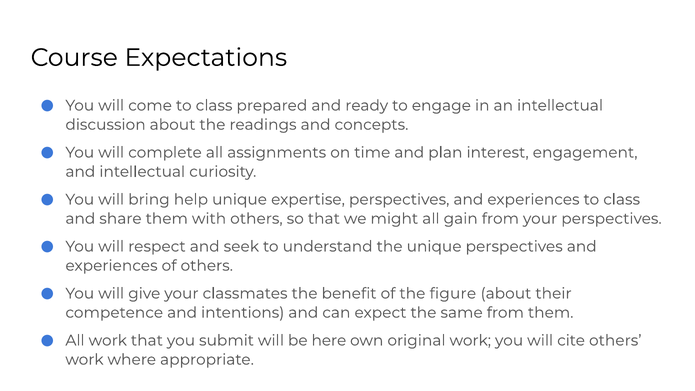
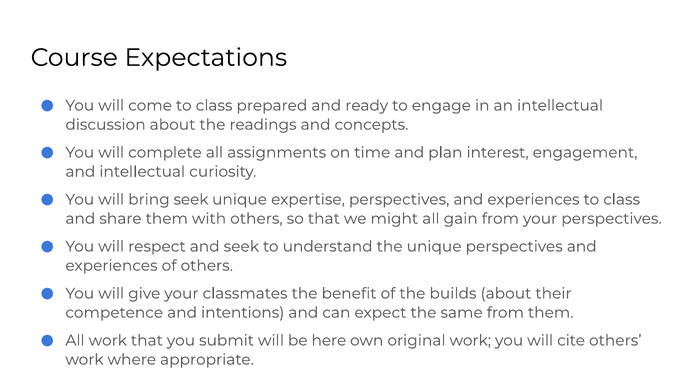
bring help: help -> seek
figure: figure -> builds
